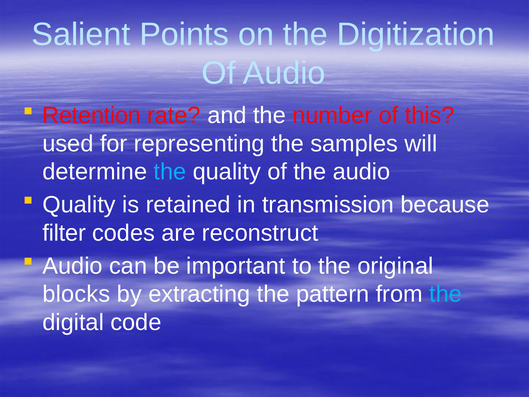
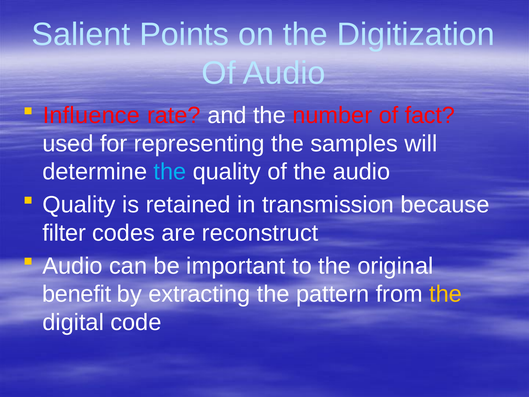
Retention: Retention -> Influence
this: this -> fact
blocks: blocks -> benefit
the at (446, 294) colour: light blue -> yellow
